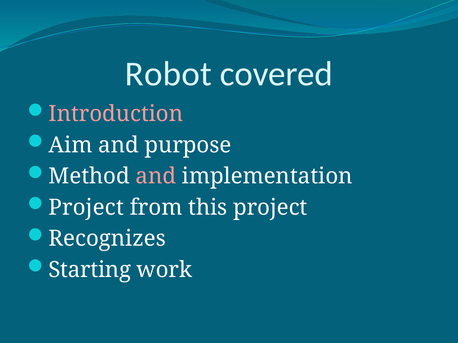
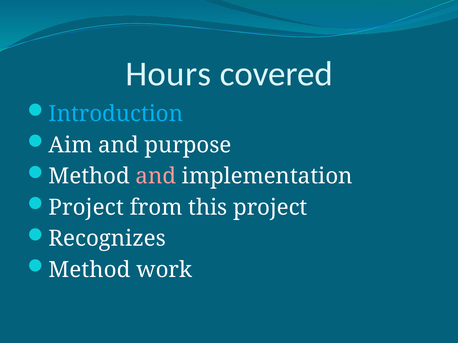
Robot: Robot -> Hours
Introduction colour: pink -> light blue
Starting at (90, 270): Starting -> Method
